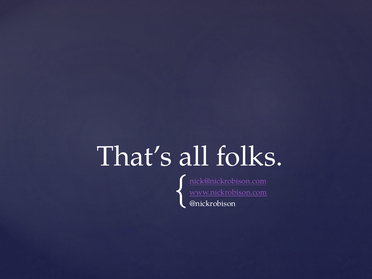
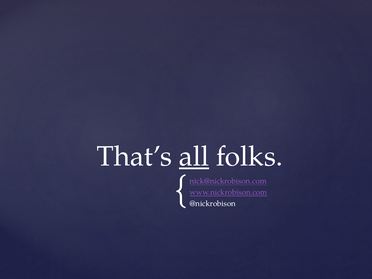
all underline: none -> present
